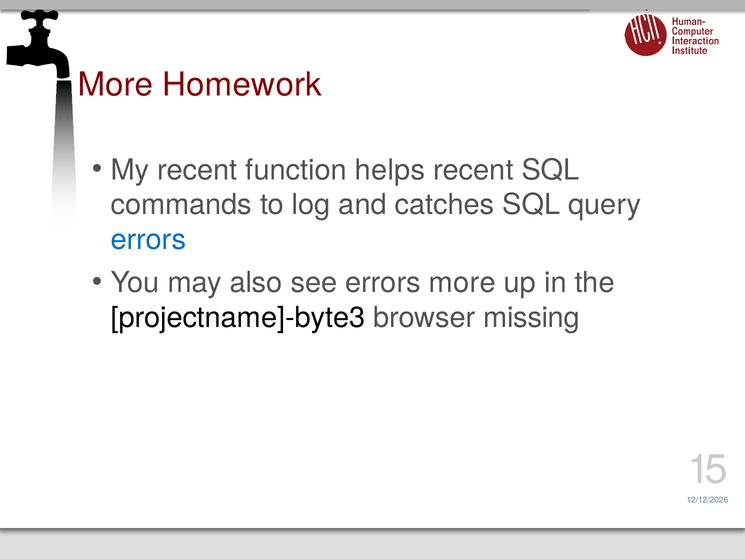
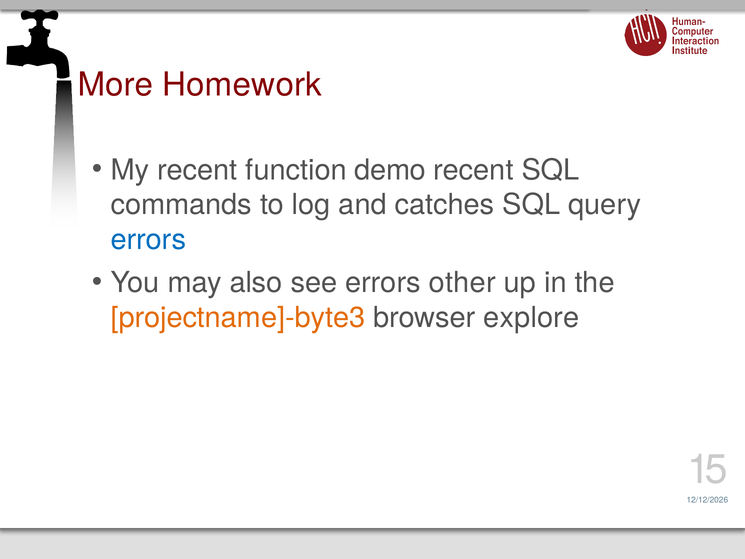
helps: helps -> demo
errors more: more -> other
projectname]-byte3 colour: black -> orange
missing: missing -> explore
